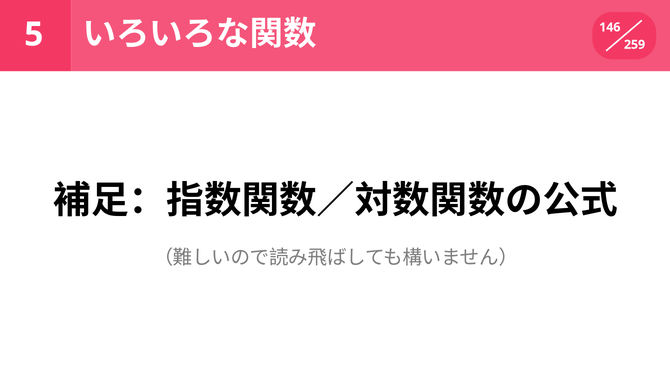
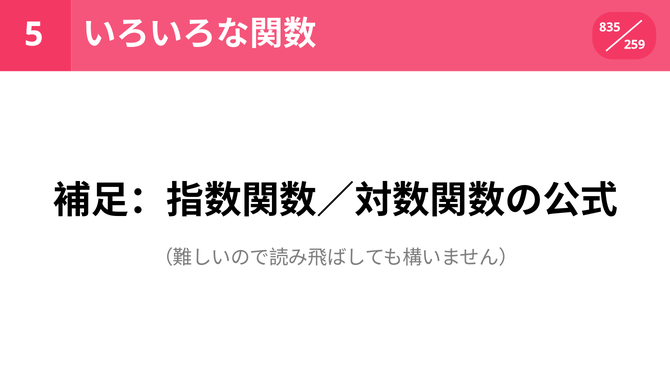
146: 146 -> 835
